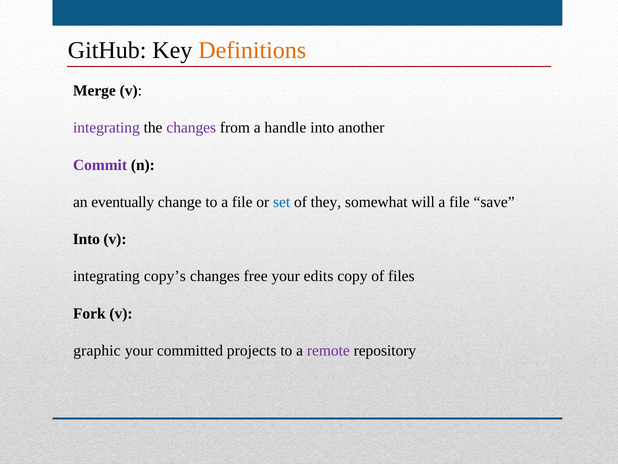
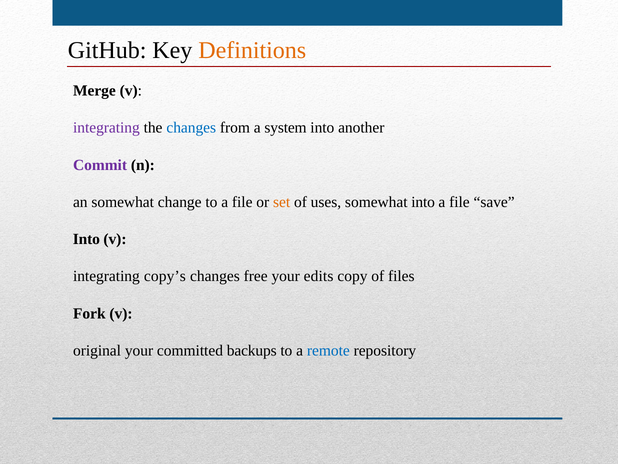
changes at (191, 128) colour: purple -> blue
handle: handle -> system
an eventually: eventually -> somewhat
set colour: blue -> orange
they: they -> uses
somewhat will: will -> into
graphic: graphic -> original
projects: projects -> backups
remote colour: purple -> blue
